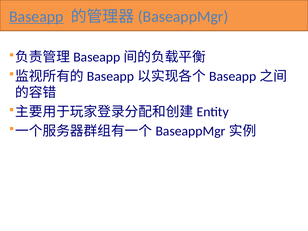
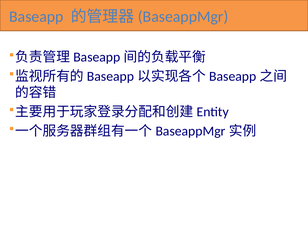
Baseapp underline: present -> none
